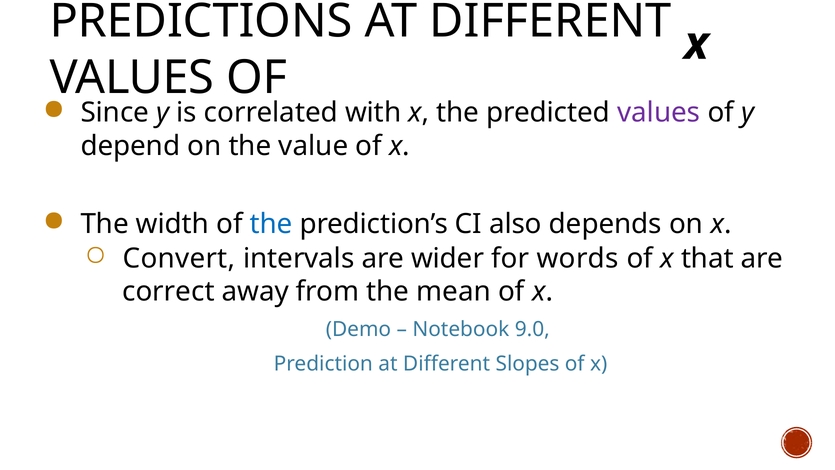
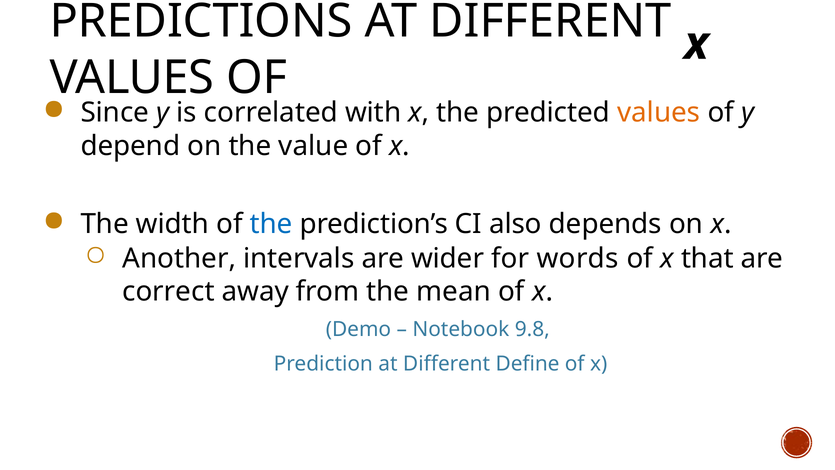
values at (659, 113) colour: purple -> orange
Convert: Convert -> Another
9.0: 9.0 -> 9.8
Slopes: Slopes -> Define
